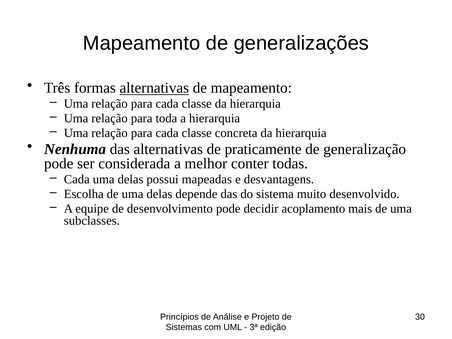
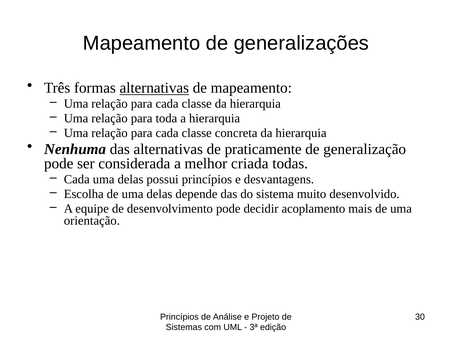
conter: conter -> criada
possui mapeadas: mapeadas -> princípios
subclasses: subclasses -> orientação
